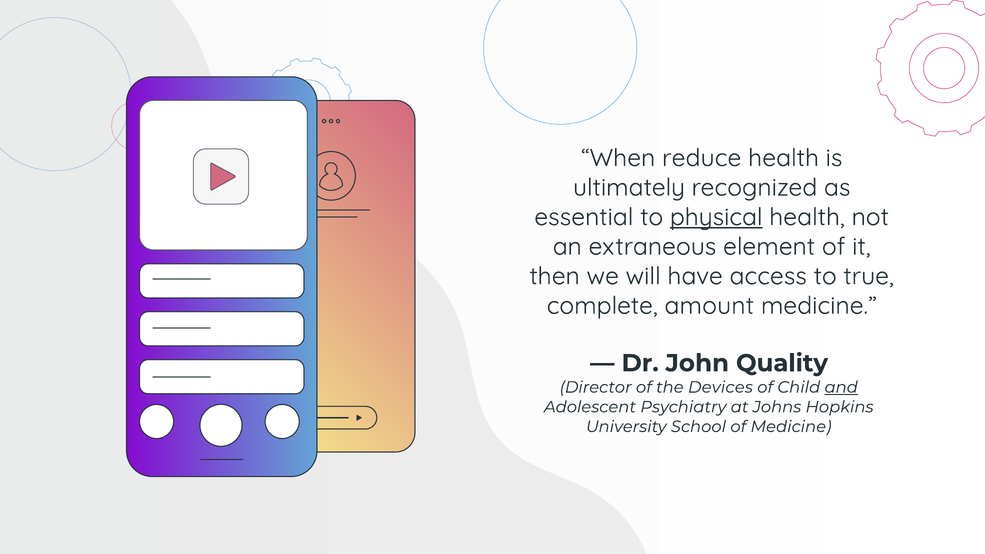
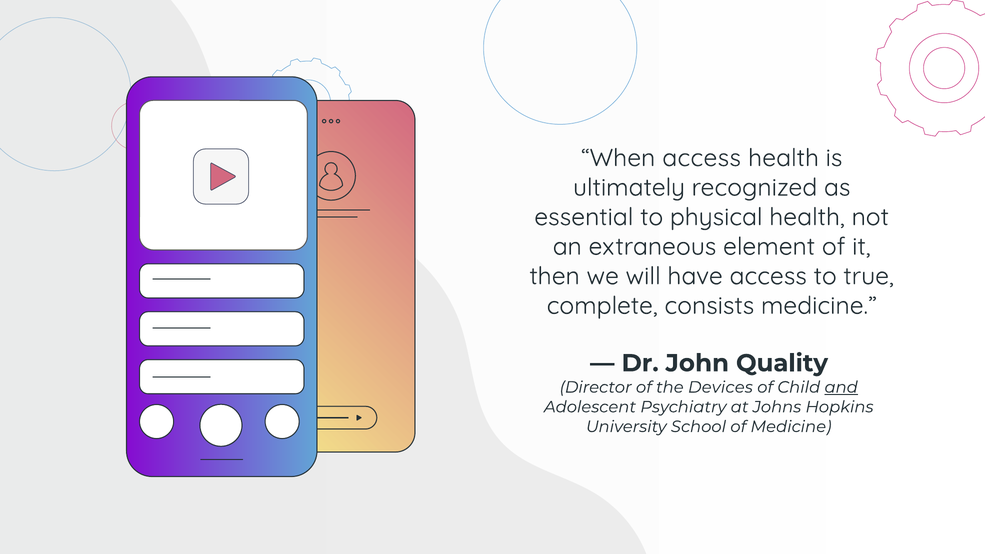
reduce at (702, 158): reduce -> access
physical underline: present -> none
amount: amount -> consists
